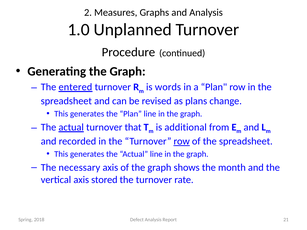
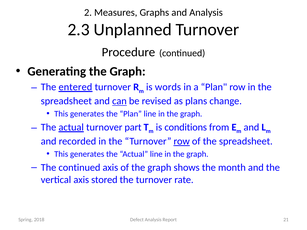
1.0: 1.0 -> 2.3
can underline: none -> present
that: that -> part
additional: additional -> conditions
The necessary: necessary -> continued
